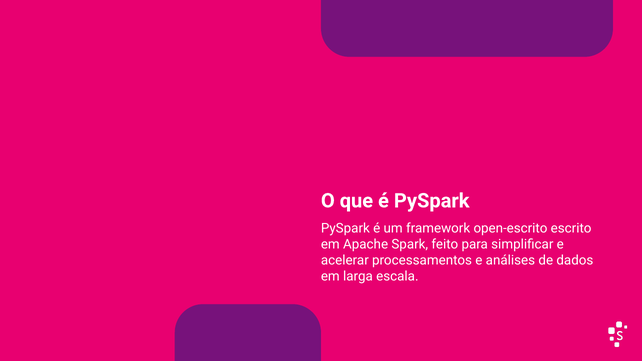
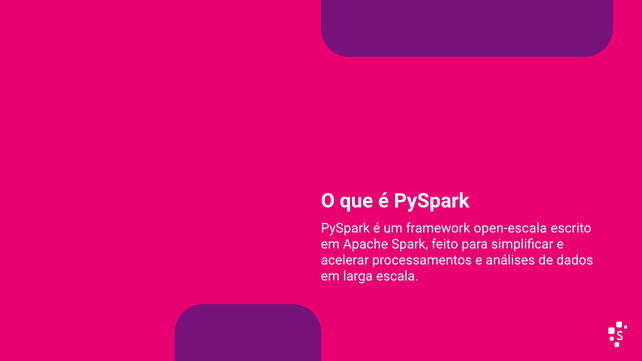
open-escrito: open-escrito -> open-escala
